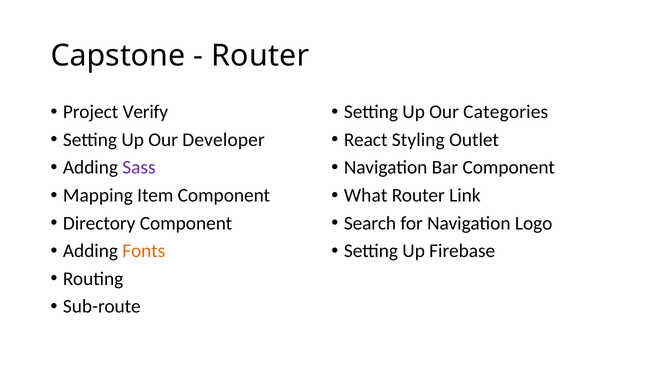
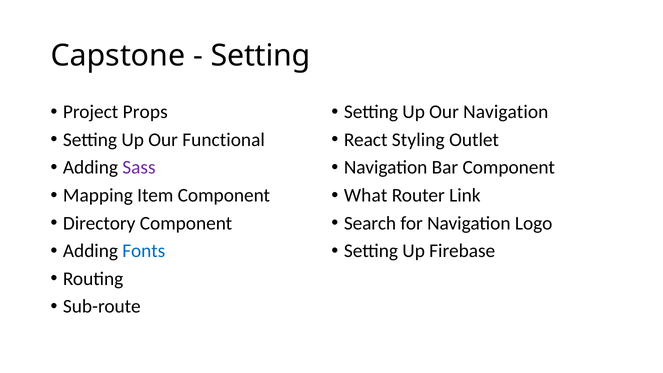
Router at (260, 56): Router -> Setting
Verify: Verify -> Props
Our Categories: Categories -> Navigation
Developer: Developer -> Functional
Fonts colour: orange -> blue
